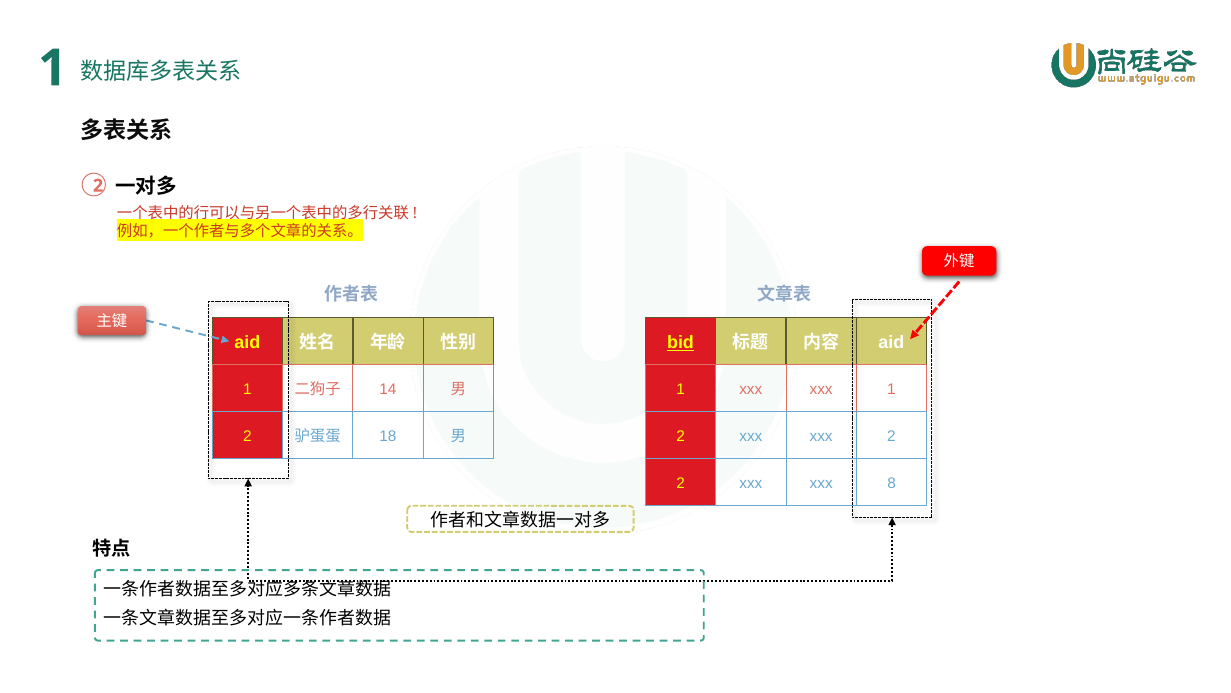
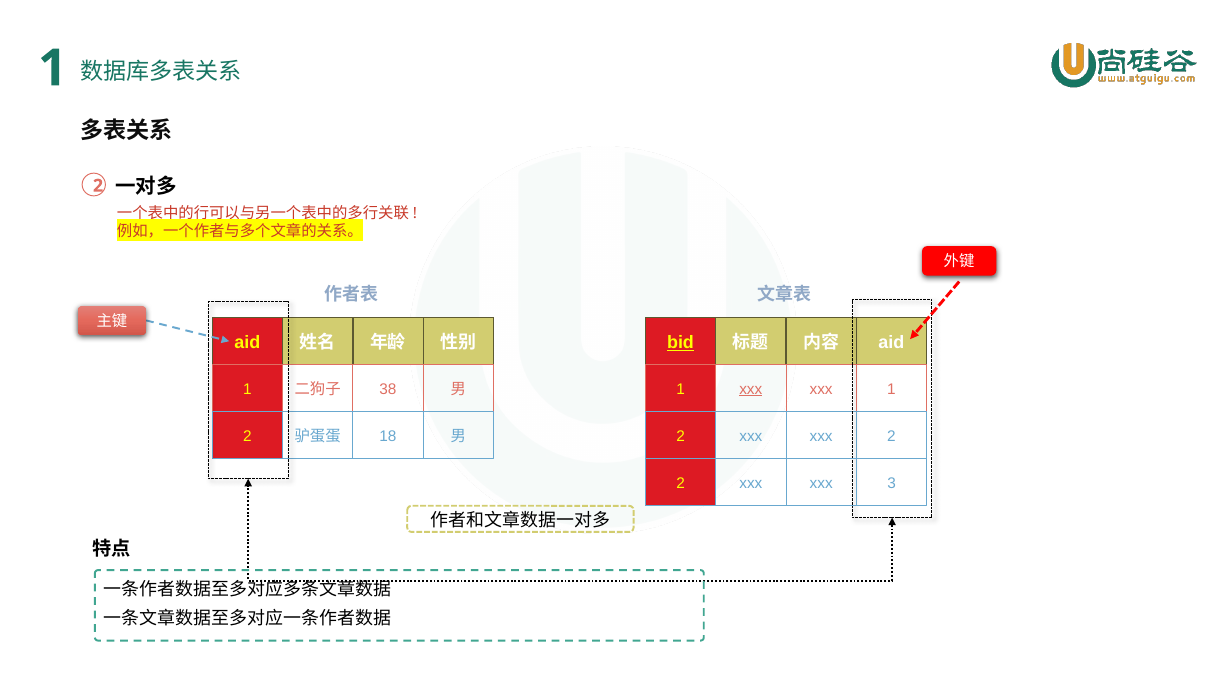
xxx at (751, 389) underline: none -> present
14: 14 -> 38
8: 8 -> 3
